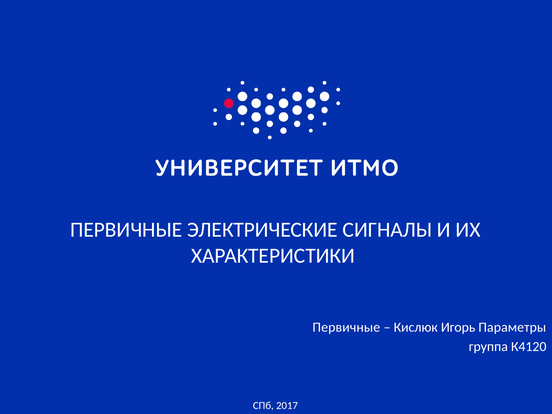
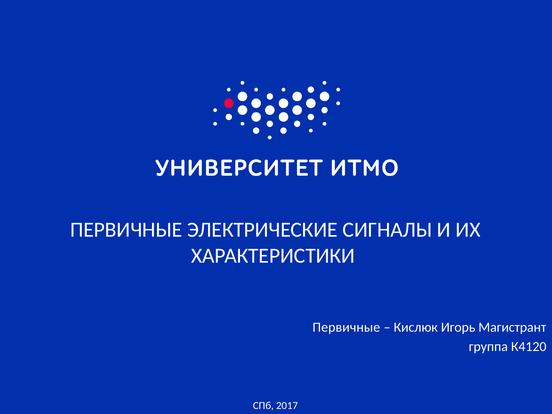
Параметры: Параметры -> Магистрант
